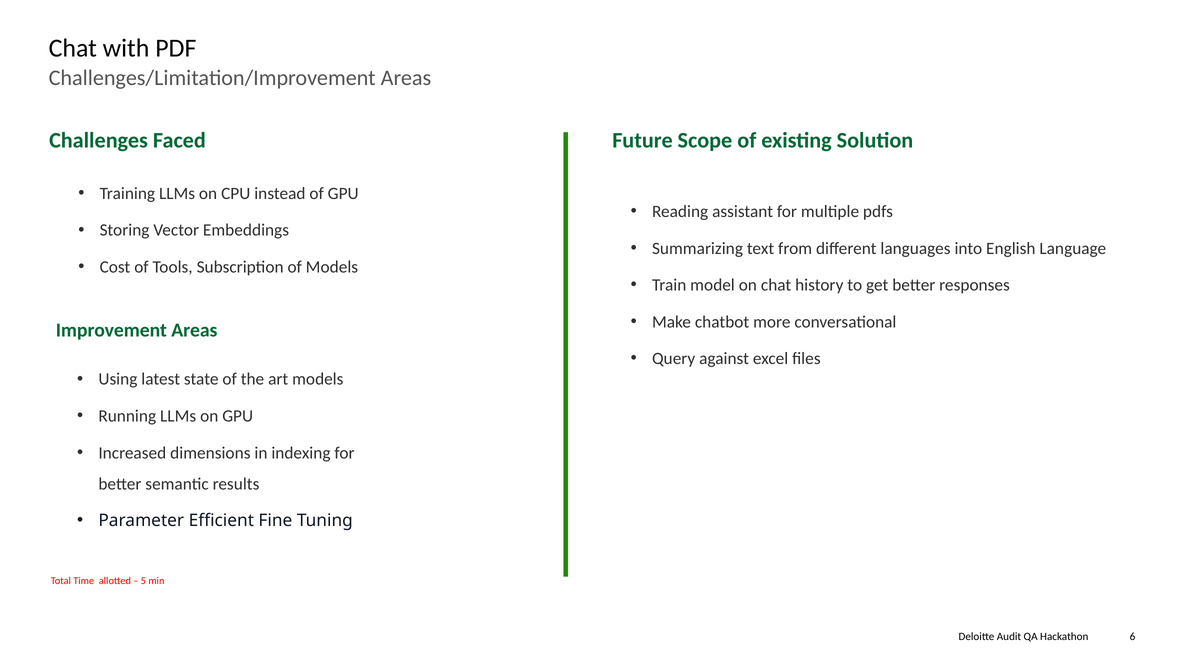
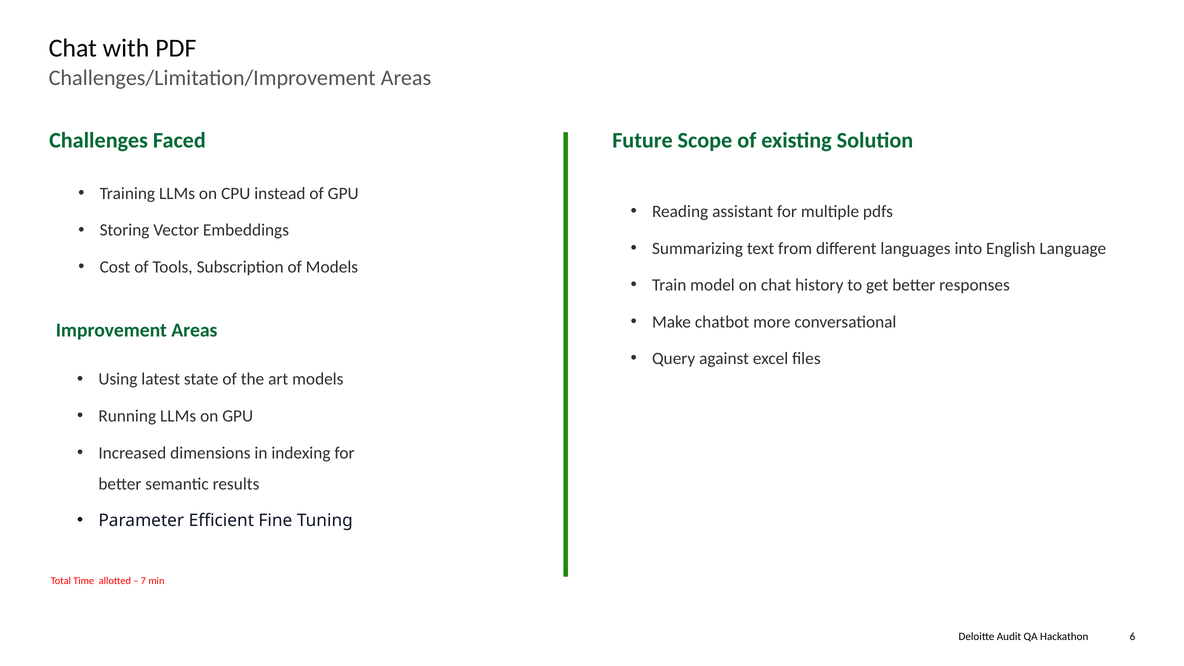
5: 5 -> 7
